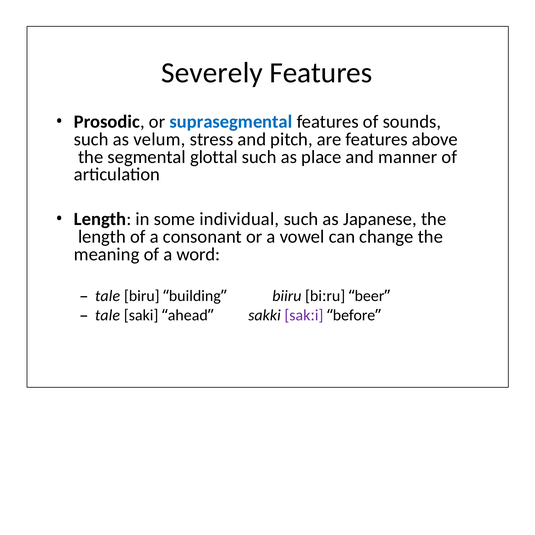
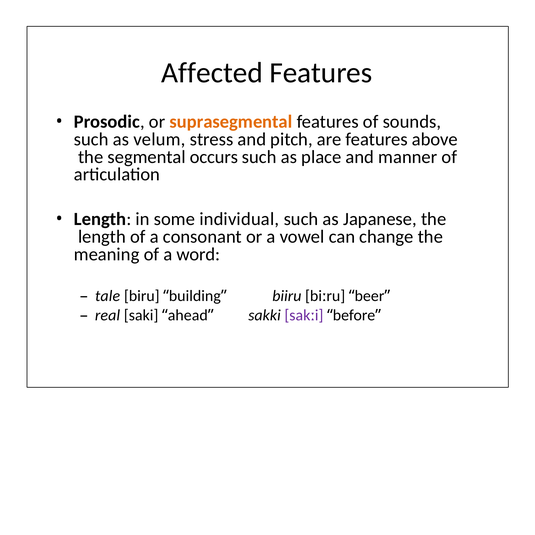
Severely: Severely -> Affected
suprasegmental colour: blue -> orange
glottal: glottal -> occurs
tale at (107, 315): tale -> real
